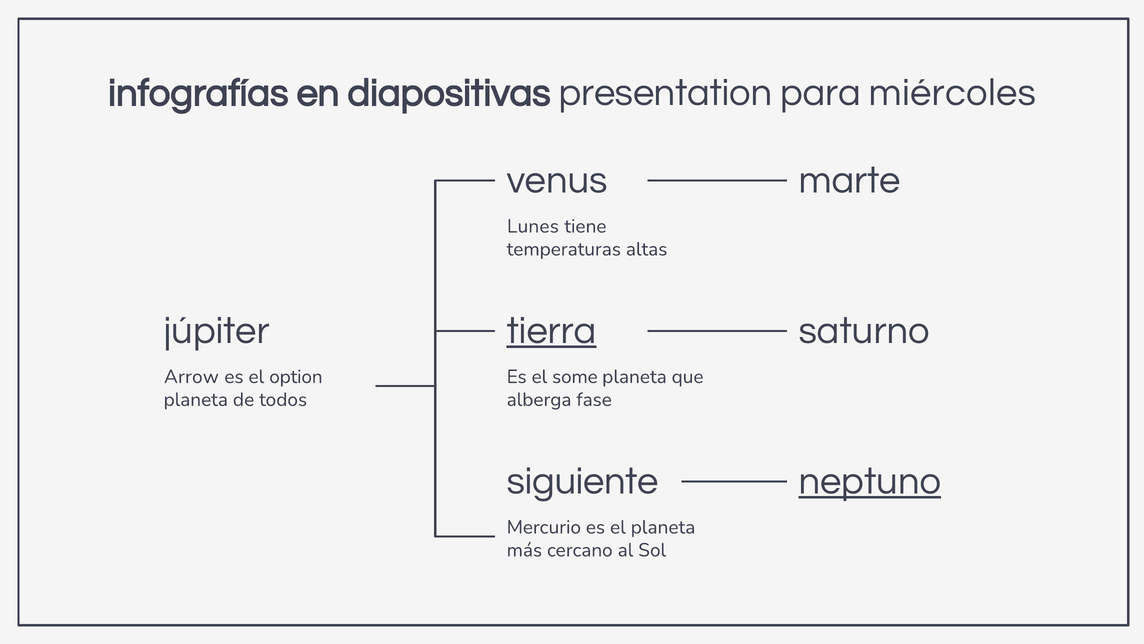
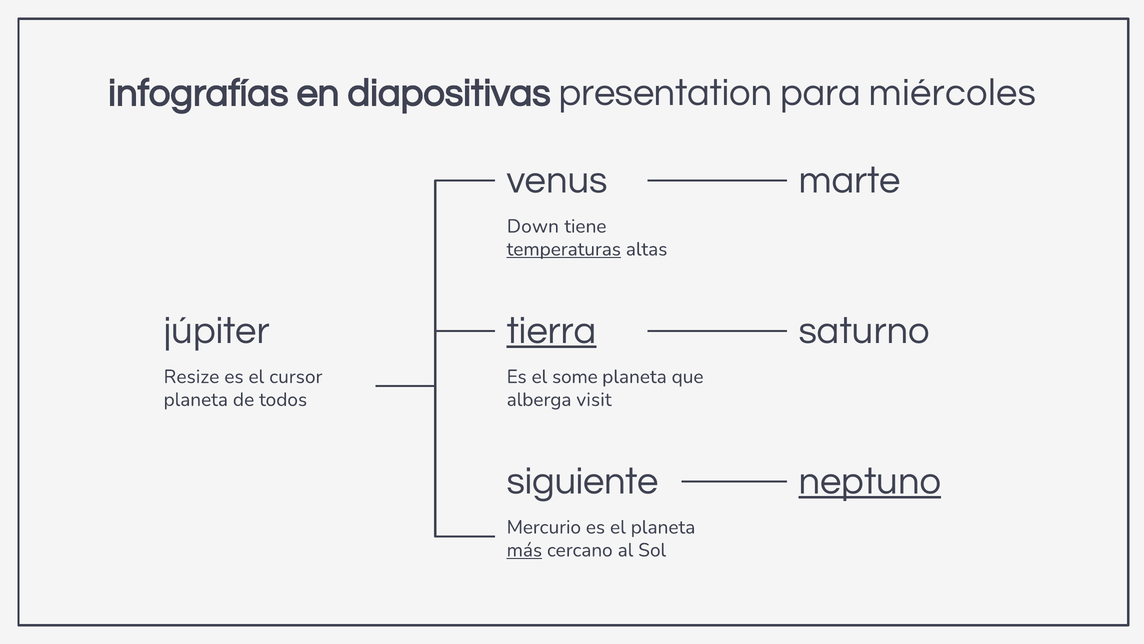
Lunes: Lunes -> Down
temperaturas underline: none -> present
Arrow: Arrow -> Resize
option: option -> cursor
fase: fase -> visit
más underline: none -> present
